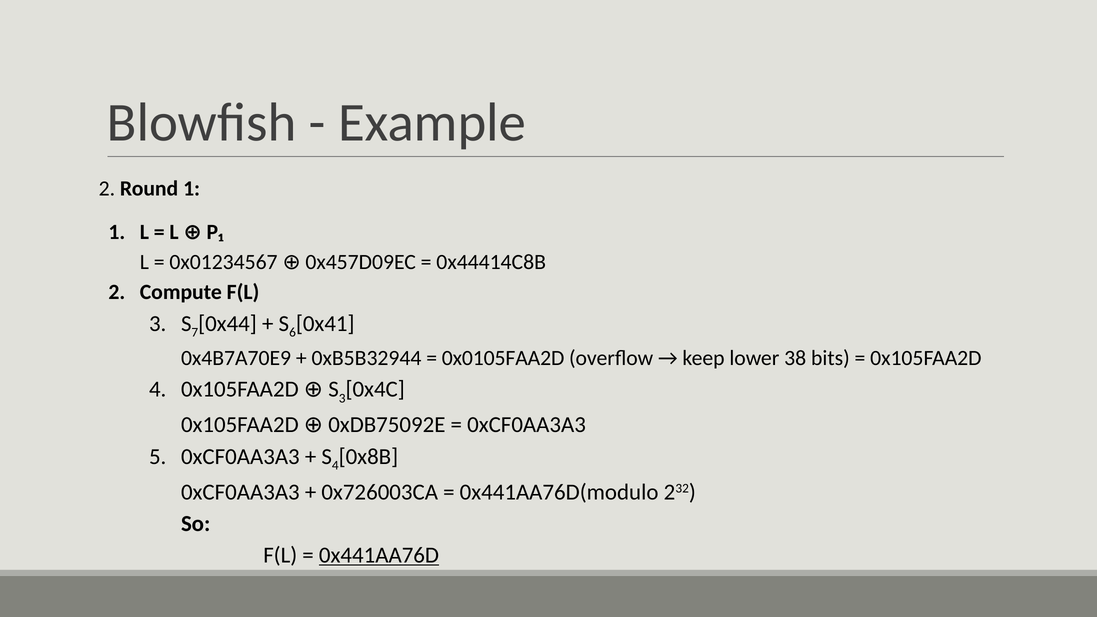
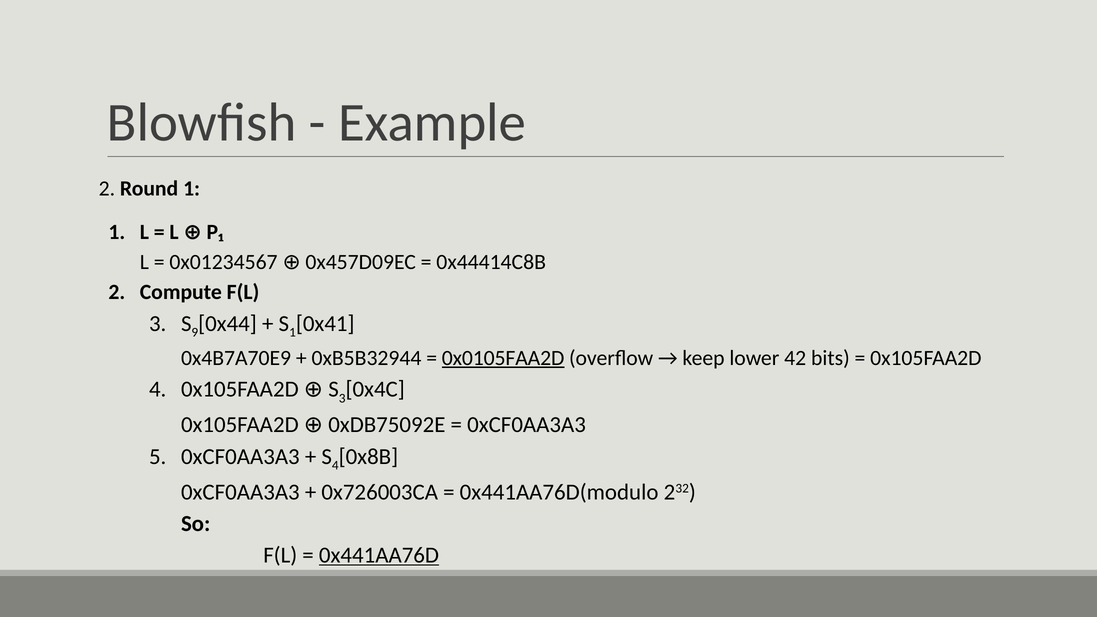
7: 7 -> 9
6 at (293, 332): 6 -> 1
0x0105FAA2D underline: none -> present
38: 38 -> 42
